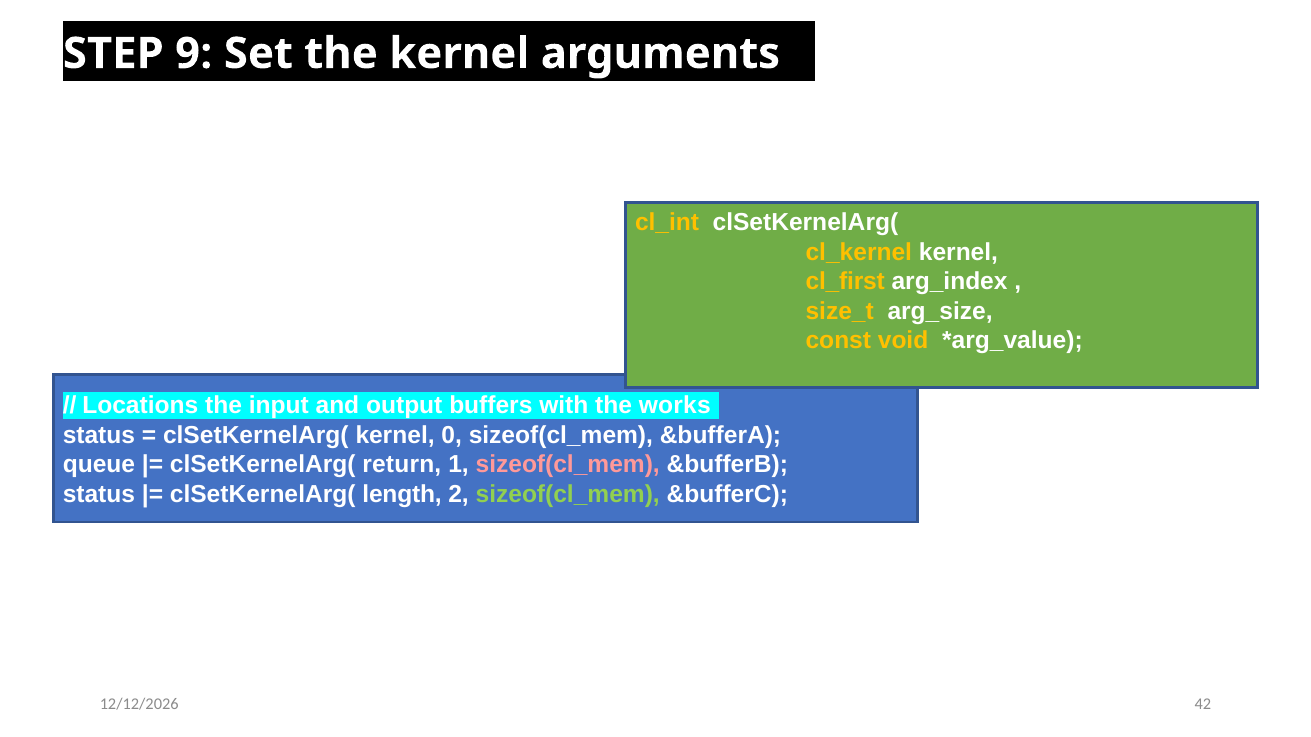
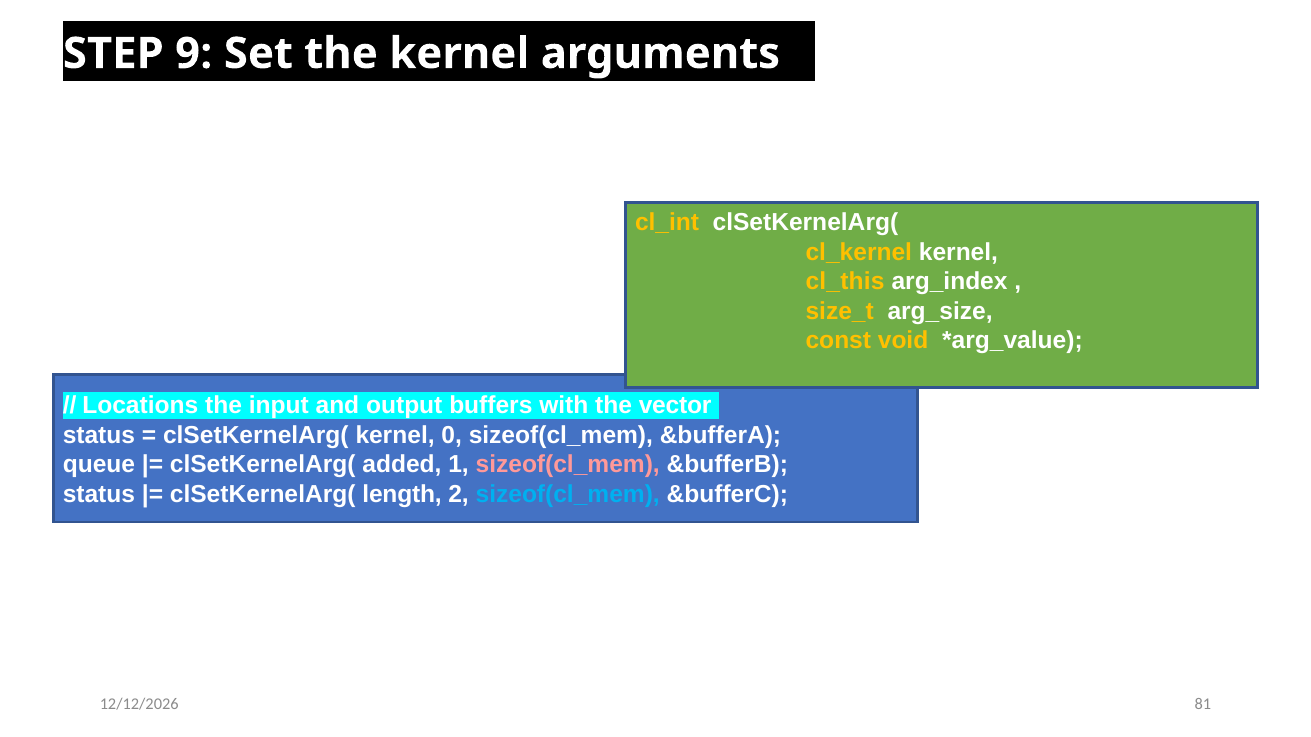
cl_first: cl_first -> cl_this
works: works -> vector
return: return -> added
sizeof(cl_mem at (568, 495) colour: light green -> light blue
42: 42 -> 81
